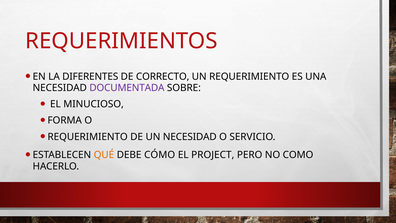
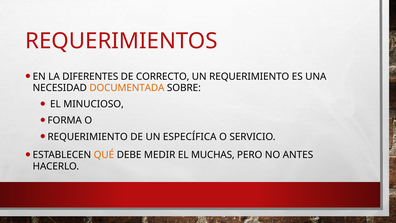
DOCUMENTADA colour: purple -> orange
UN NECESIDAD: NECESIDAD -> ESPECÍFICA
CÓMO: CÓMO -> MEDIR
PROJECT: PROJECT -> MUCHAS
COMO: COMO -> ANTES
